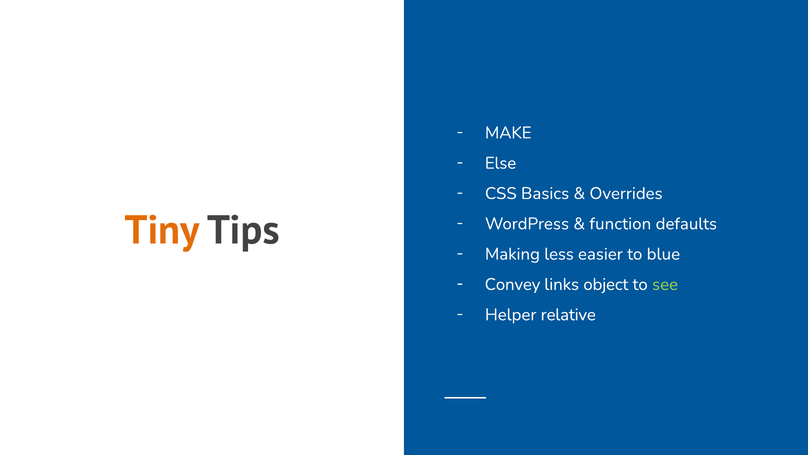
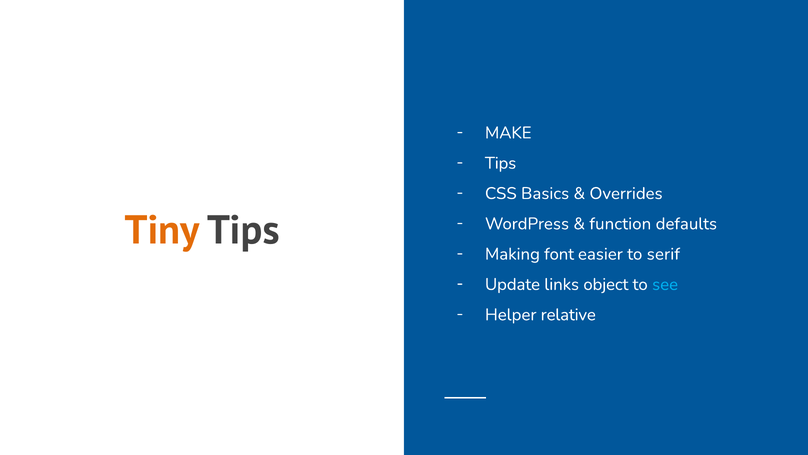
Else at (501, 163): Else -> Tips
less: less -> font
blue: blue -> serif
Convey: Convey -> Update
see colour: light green -> light blue
